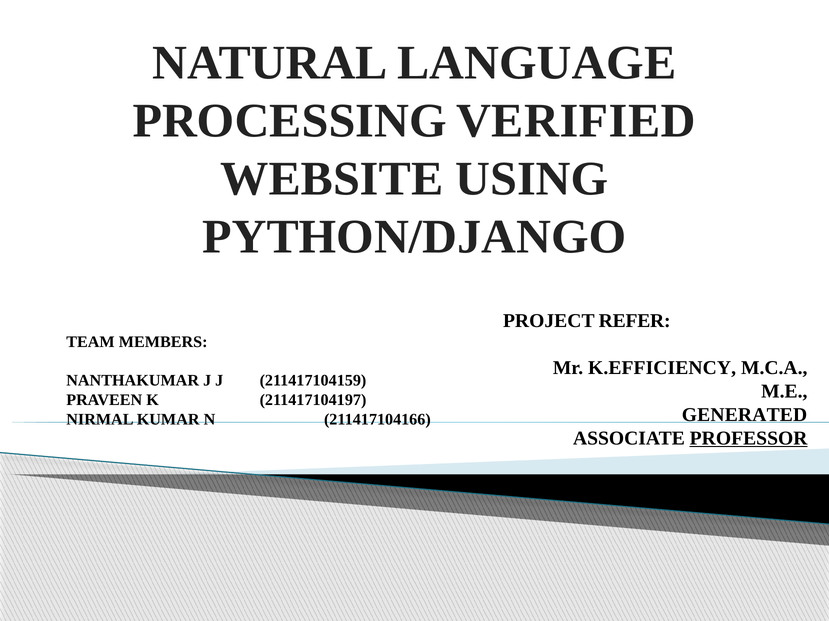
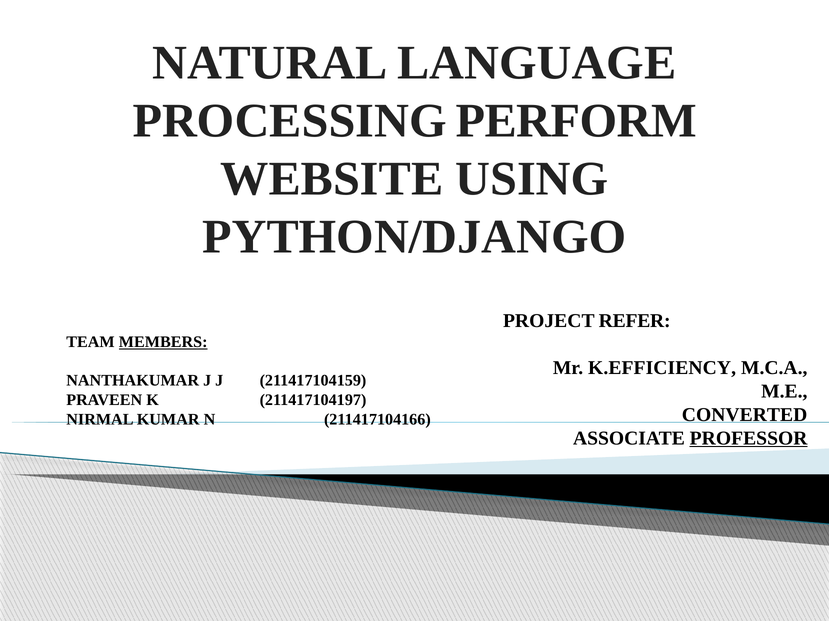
VERIFIED: VERIFIED -> PERFORM
MEMBERS underline: none -> present
GENERATED: GENERATED -> CONVERTED
